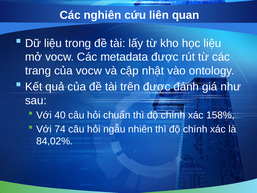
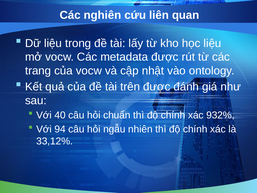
158%: 158% -> 932%
74: 74 -> 94
84,02%: 84,02% -> 33,12%
